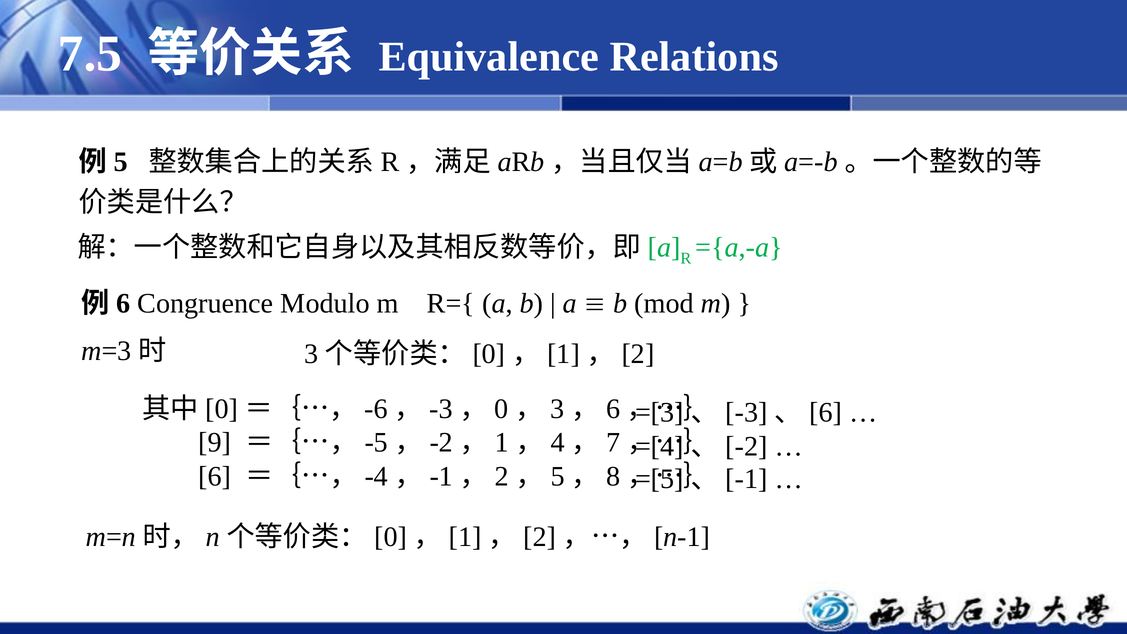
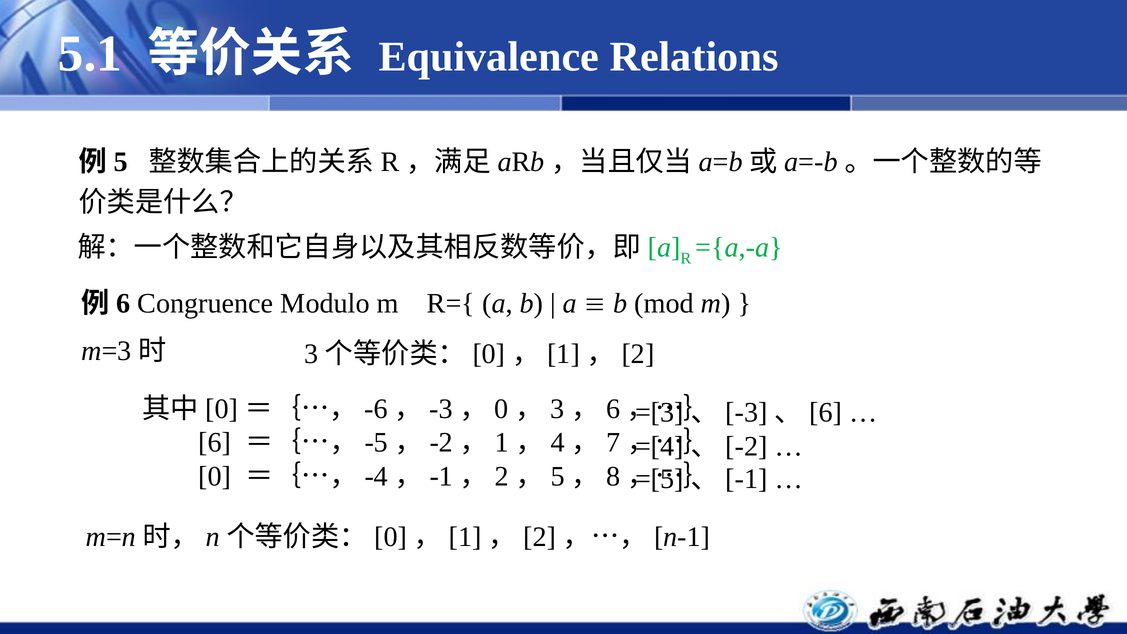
7.5: 7.5 -> 5.1
9: 9 -> 6
6: 6 -> 0
